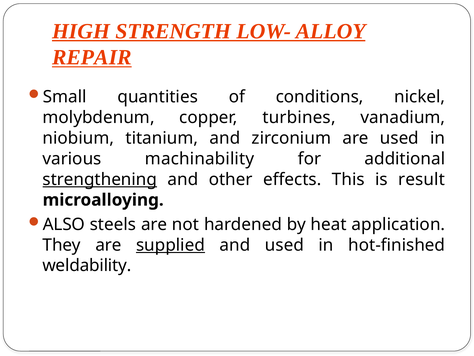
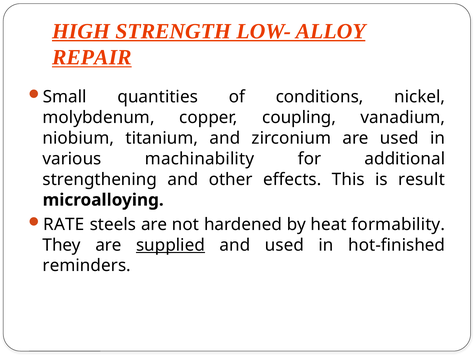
turbines: turbines -> coupling
strengthening underline: present -> none
ALSO: ALSO -> RATE
application: application -> formability
weldability: weldability -> reminders
